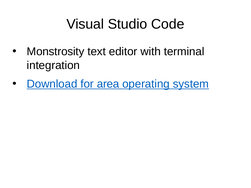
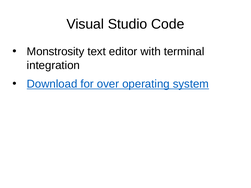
area: area -> over
